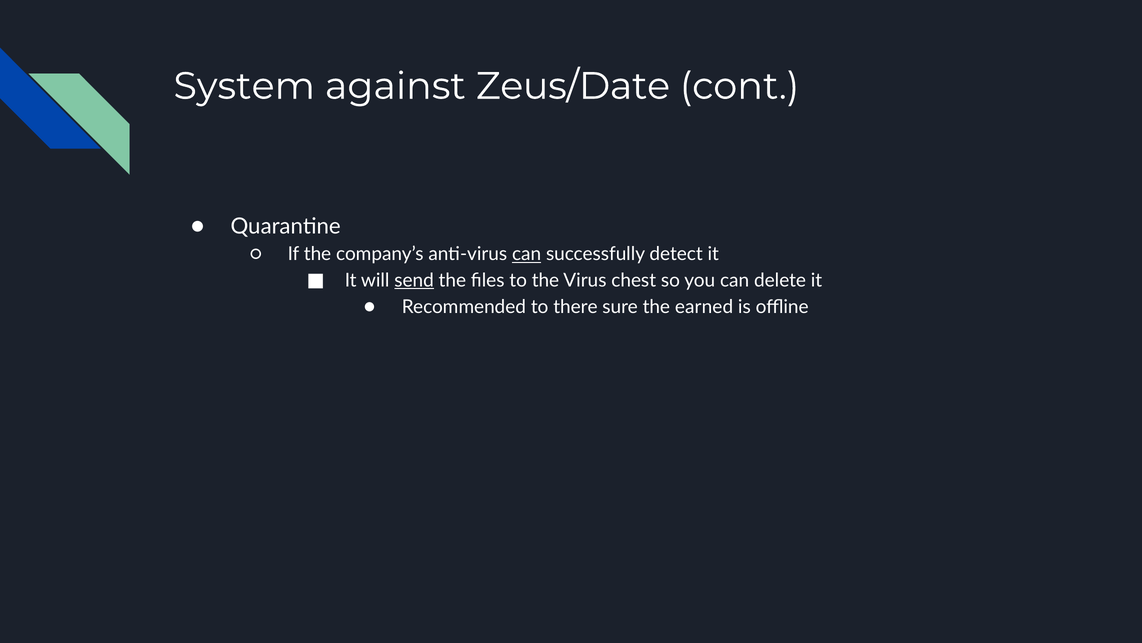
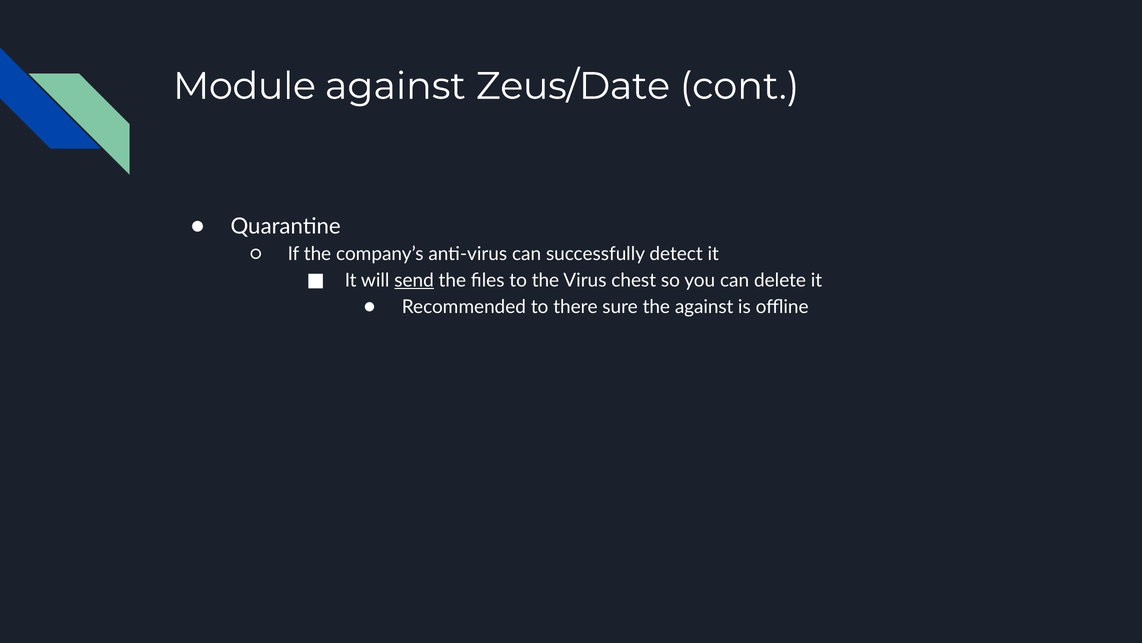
System: System -> Module
can at (527, 254) underline: present -> none
the earned: earned -> against
